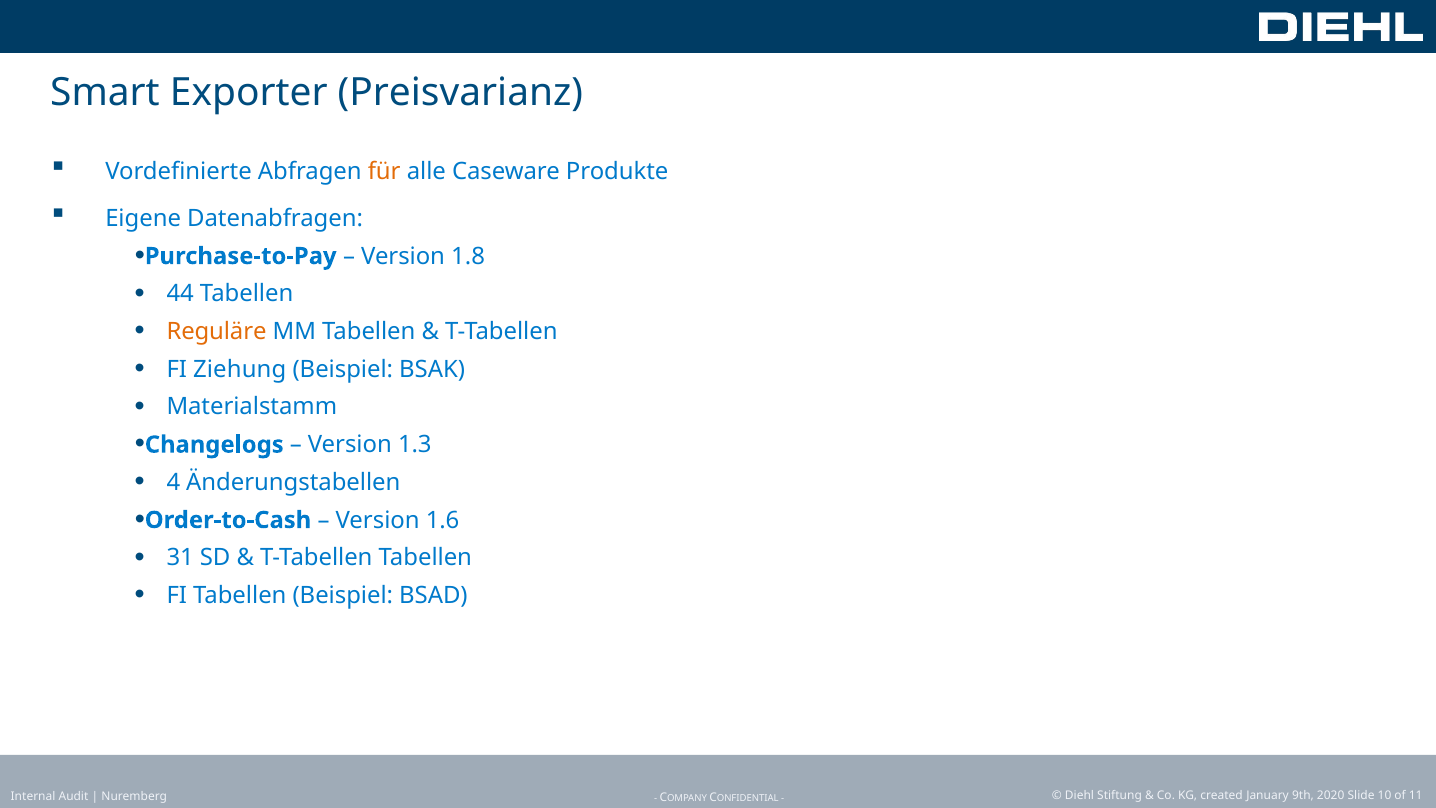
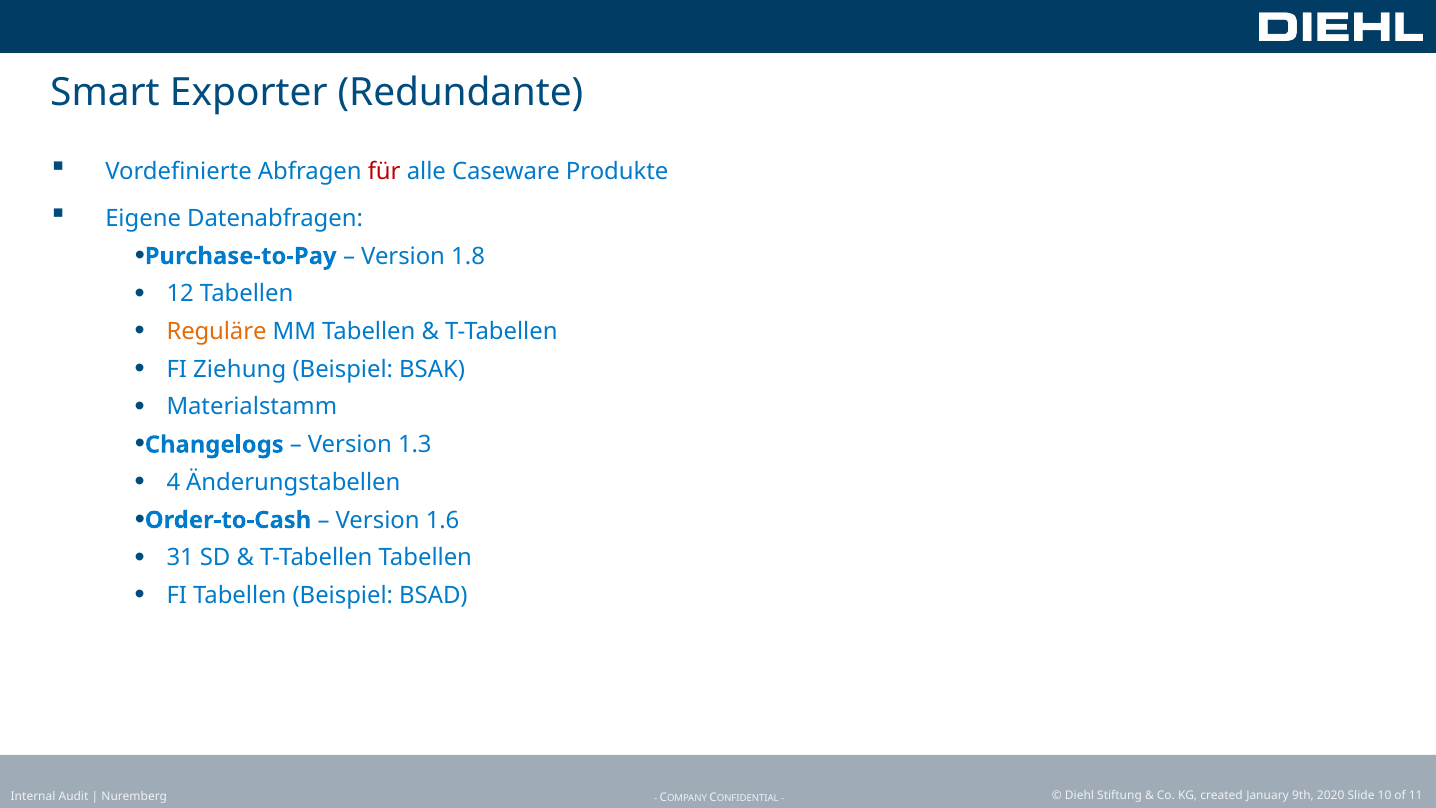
Preisvarianz: Preisvarianz -> Redundante
für colour: orange -> red
44: 44 -> 12
